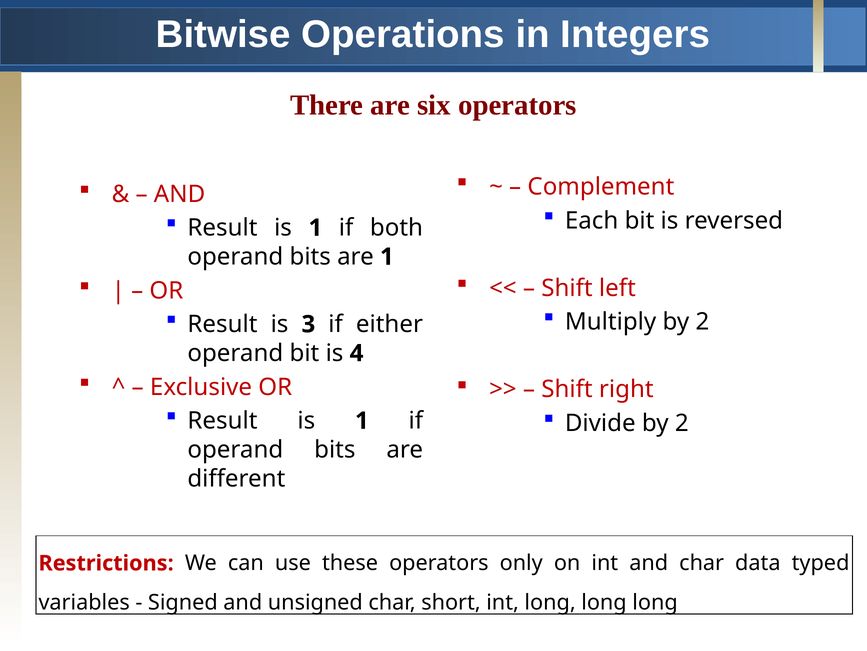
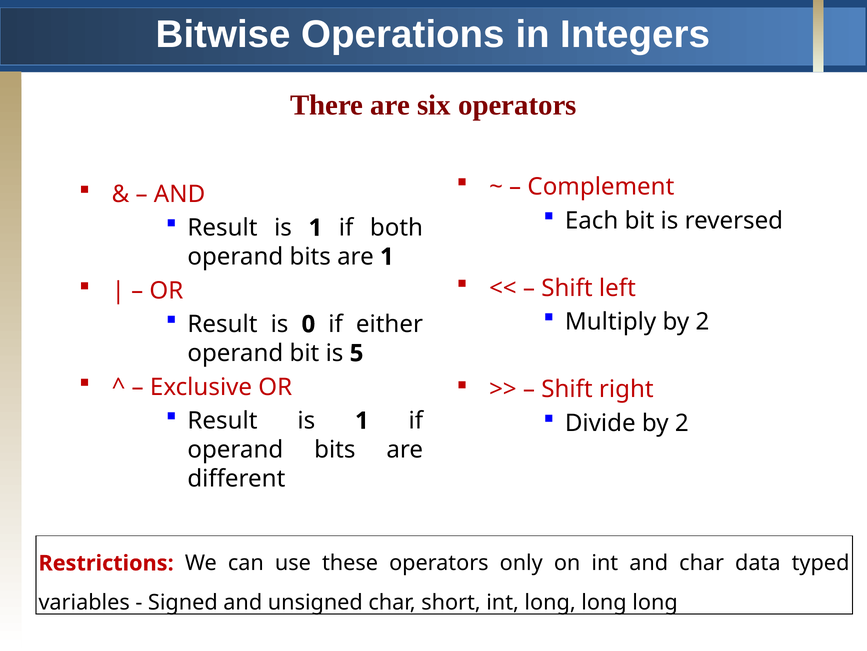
3: 3 -> 0
4: 4 -> 5
